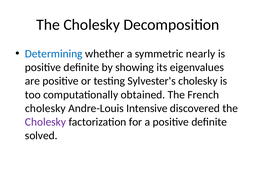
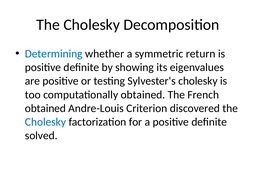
nearly: nearly -> return
cholesky at (45, 108): cholesky -> obtained
Intensive: Intensive -> Criterion
Cholesky at (46, 122) colour: purple -> blue
